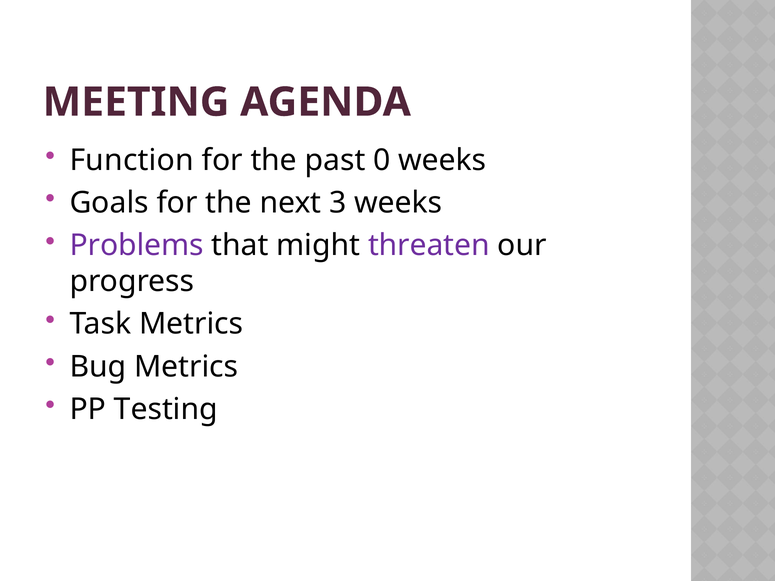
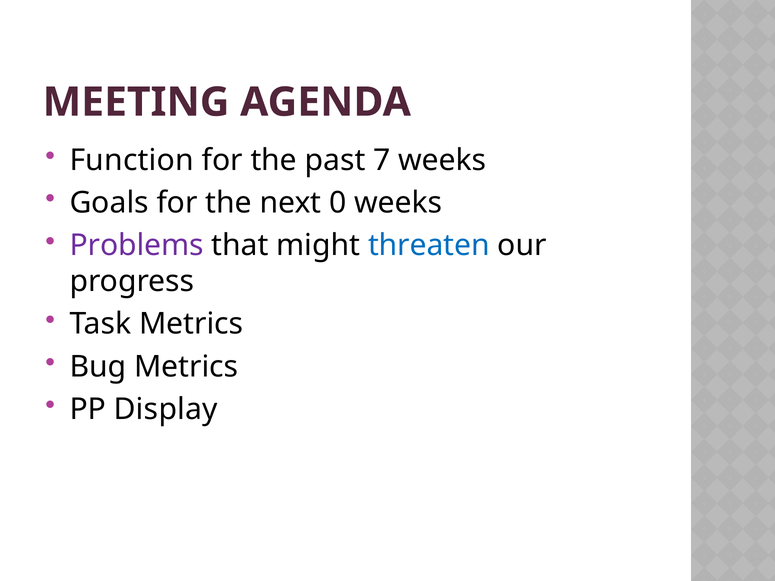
0: 0 -> 7
3: 3 -> 0
threaten colour: purple -> blue
Testing: Testing -> Display
